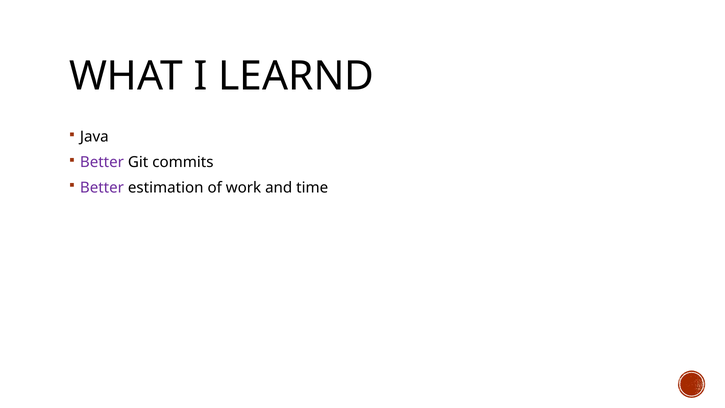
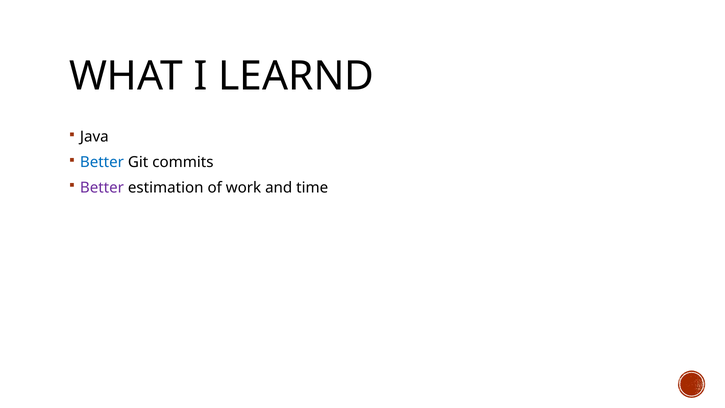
Better at (102, 162) colour: purple -> blue
